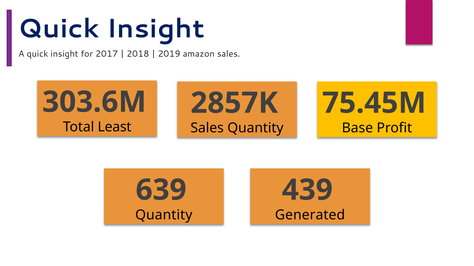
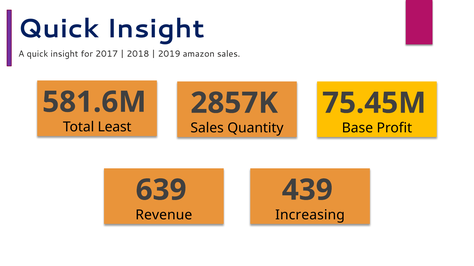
303.6M: 303.6M -> 581.6M
Quantity at (164, 215): Quantity -> Revenue
Generated: Generated -> Increasing
